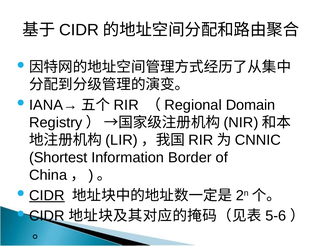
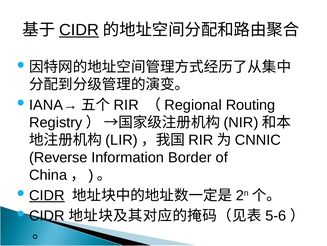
CIDR at (79, 30) underline: none -> present
Domain: Domain -> Routing
Shortest: Shortest -> Reverse
